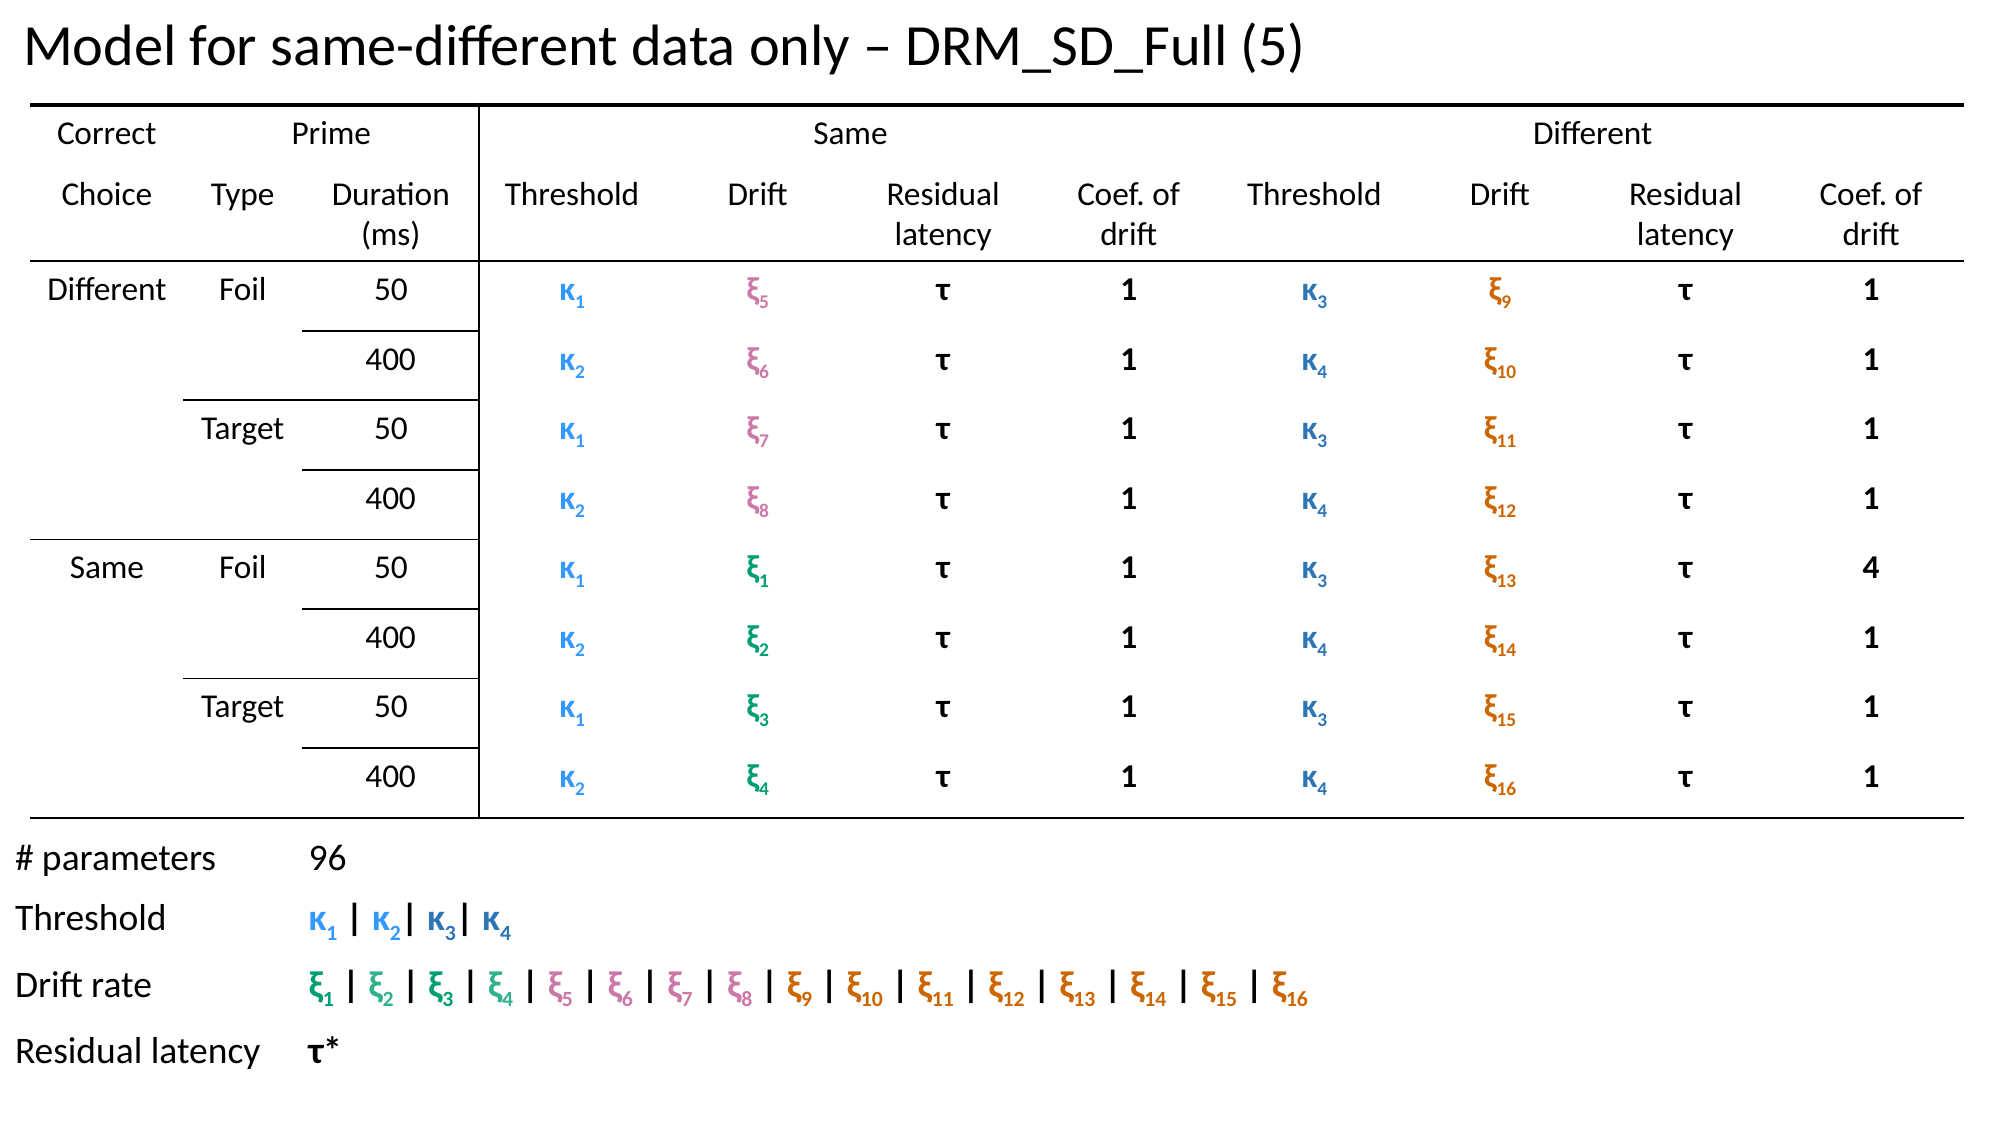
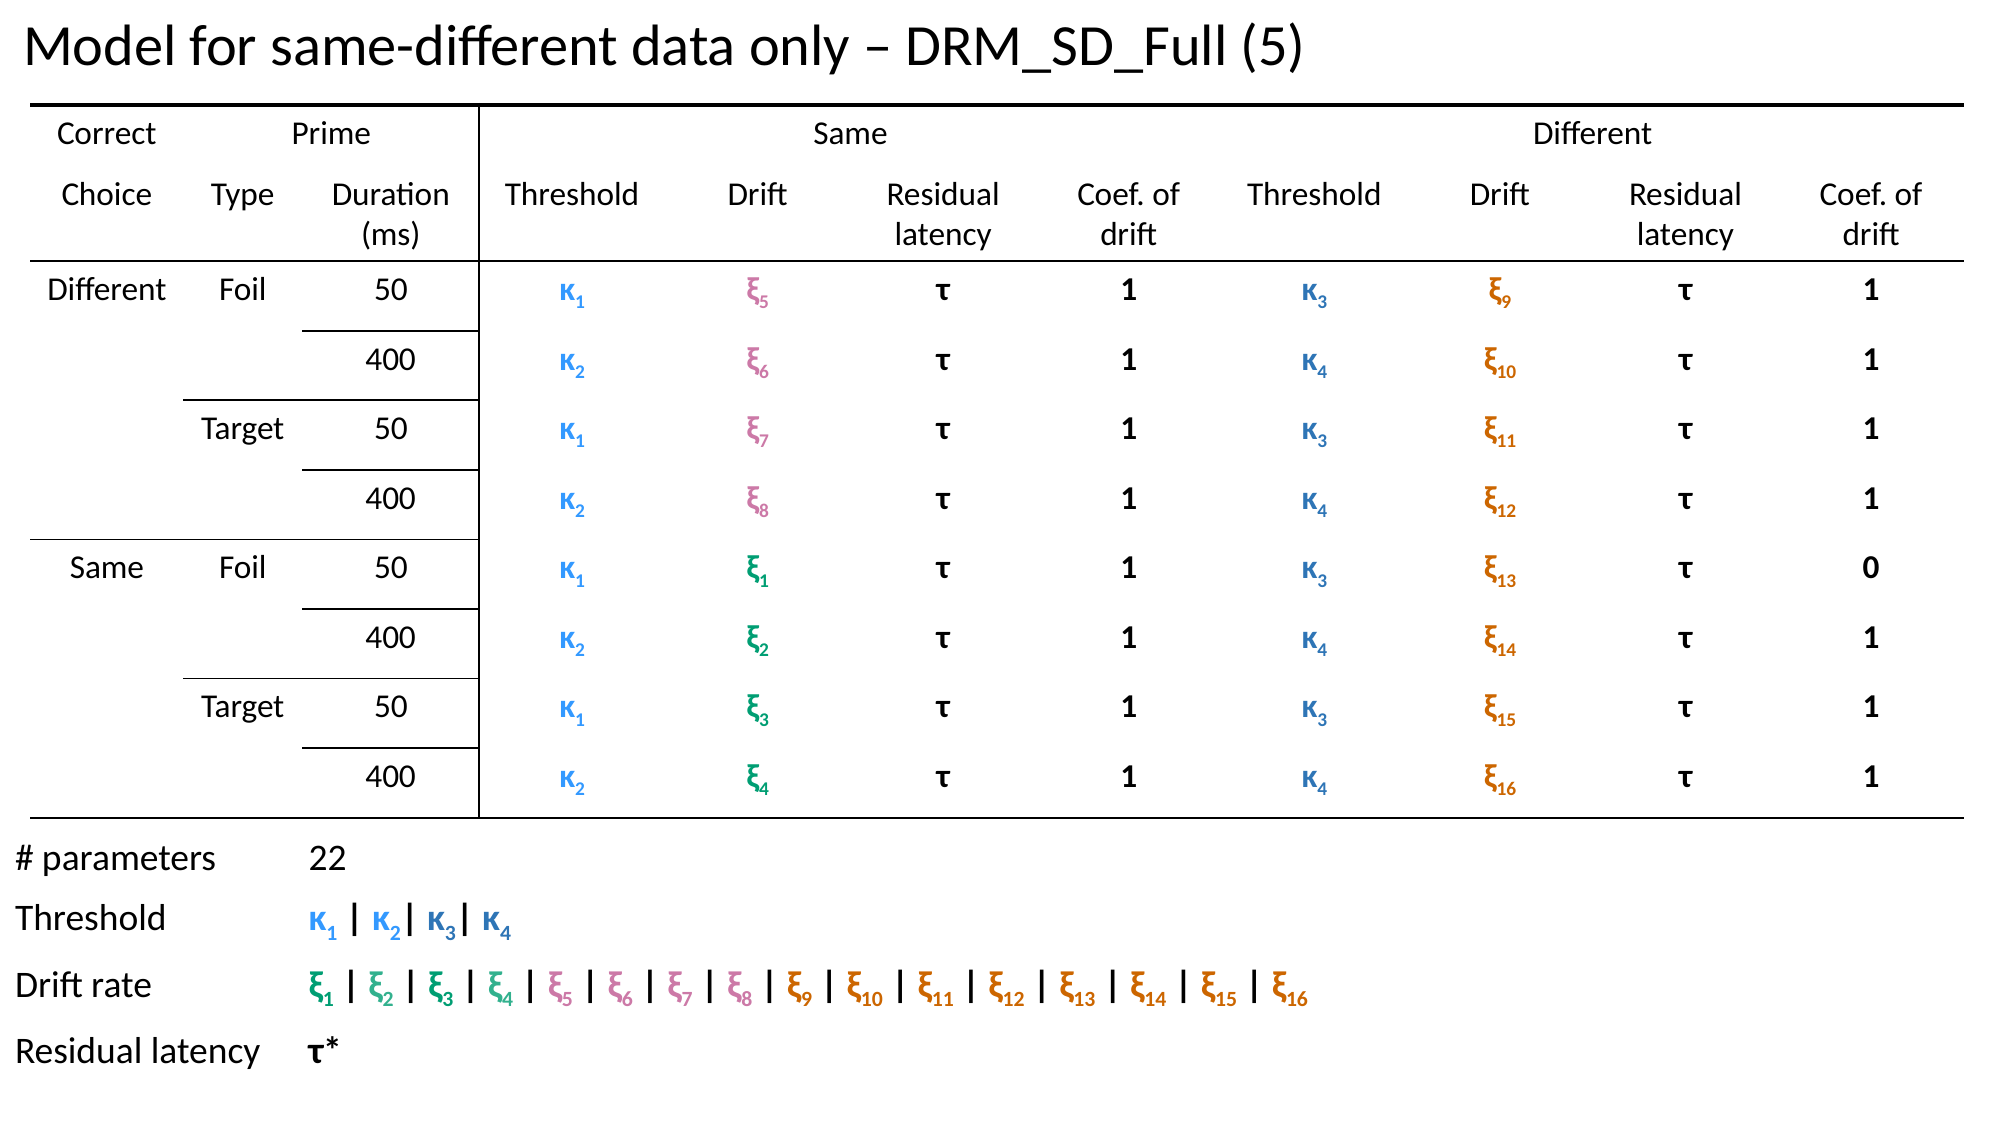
τ 4: 4 -> 0
96: 96 -> 22
